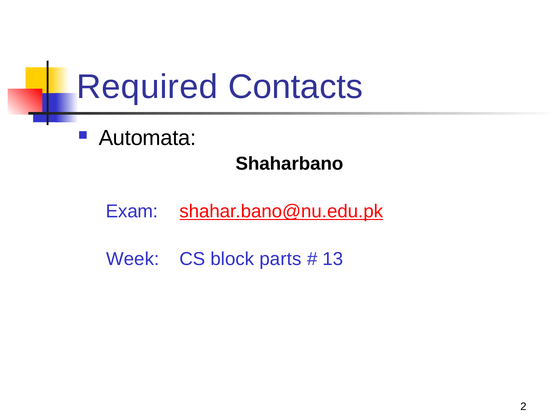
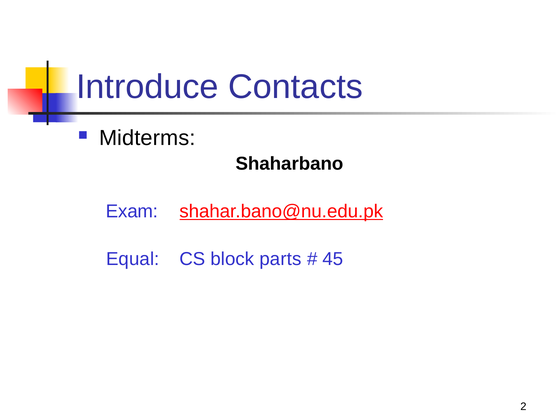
Required: Required -> Introduce
Automata: Automata -> Midterms
Week: Week -> Equal
13: 13 -> 45
